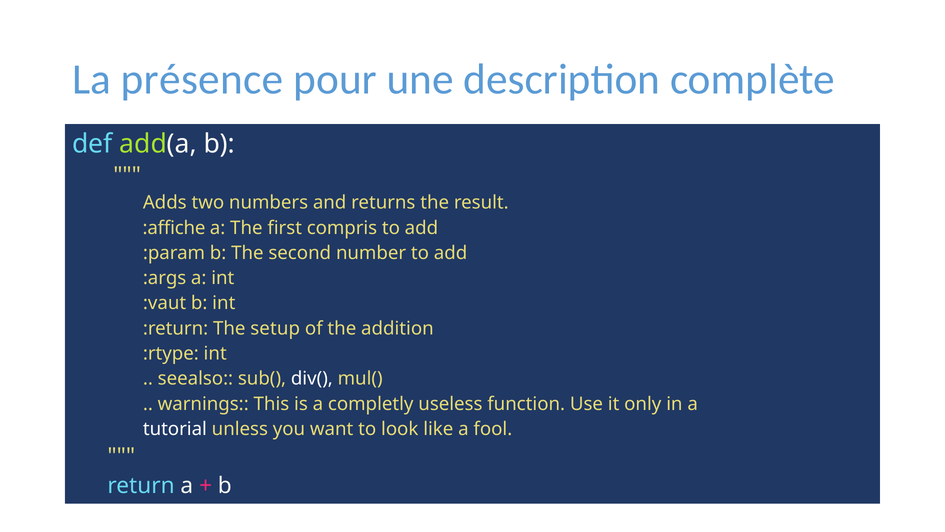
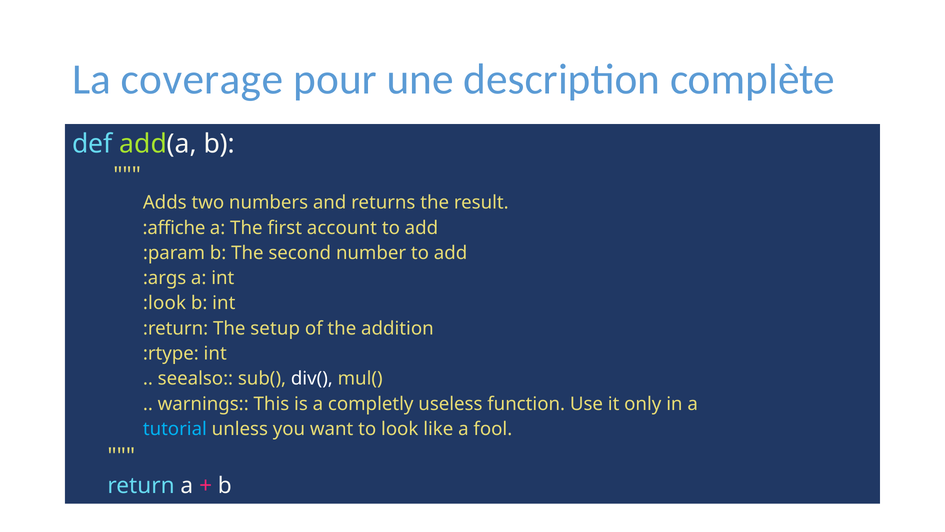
présence: présence -> coverage
compris: compris -> account
:vaut: :vaut -> :look
tutorial colour: white -> light blue
